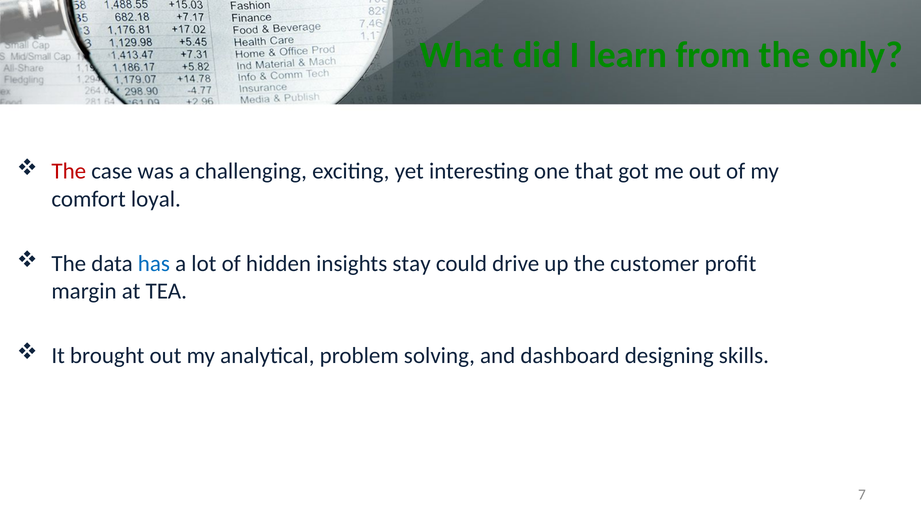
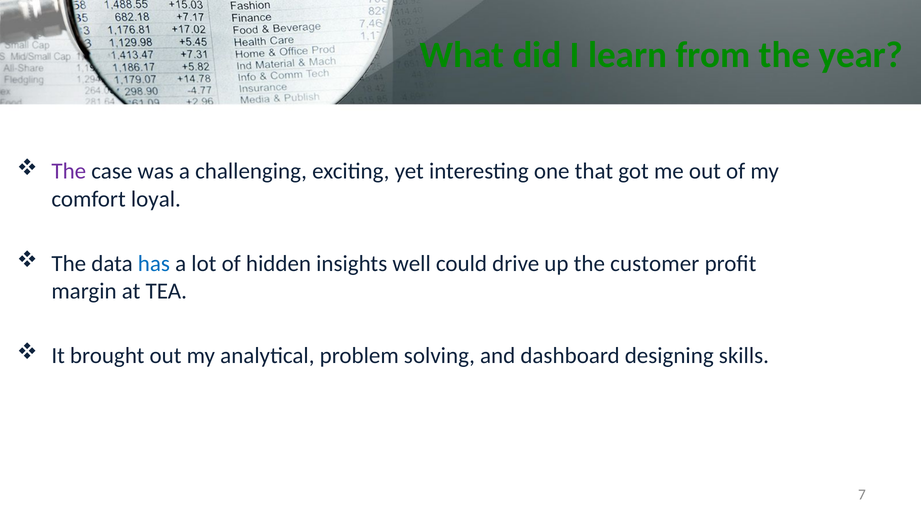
only: only -> year
The at (69, 171) colour: red -> purple
stay: stay -> well
